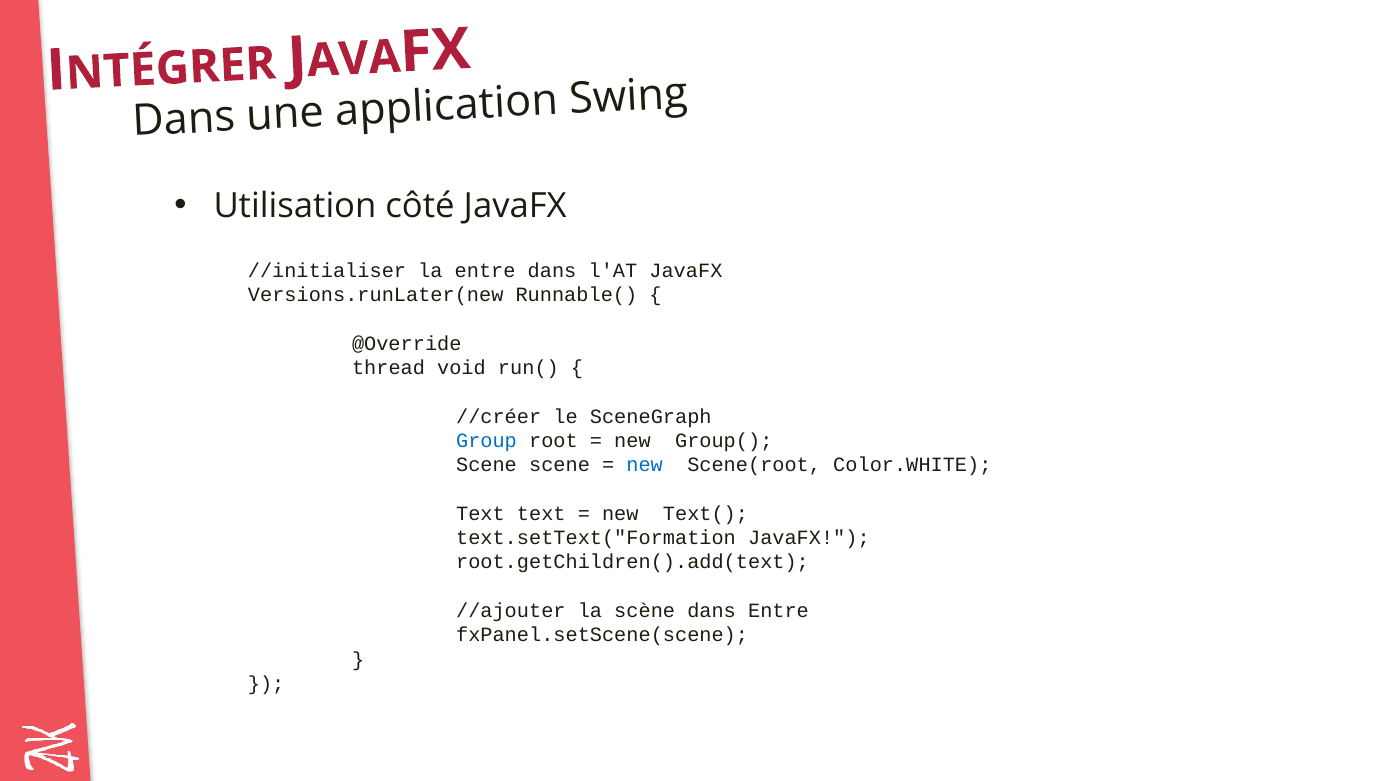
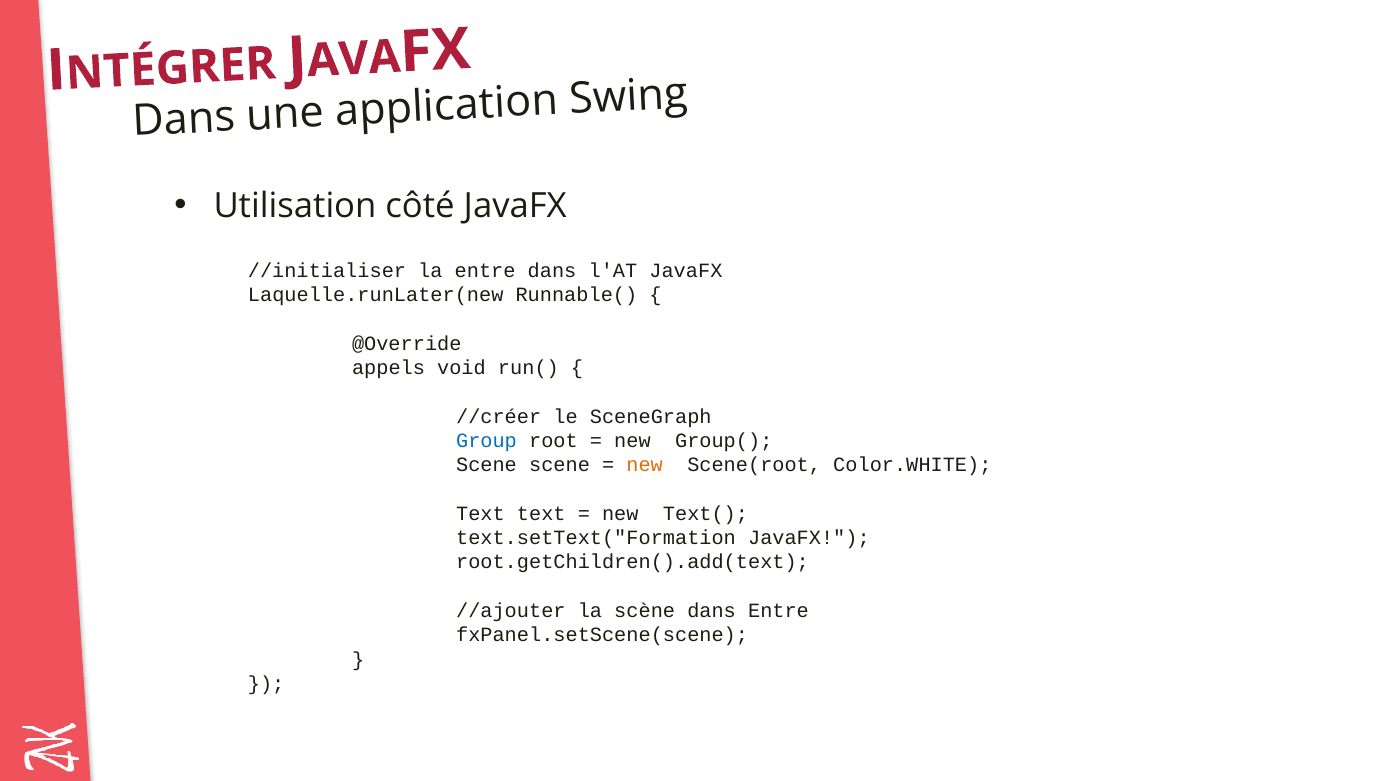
Versions.runLater(new: Versions.runLater(new -> Laquelle.runLater(new
thread: thread -> appels
new at (645, 465) colour: blue -> orange
